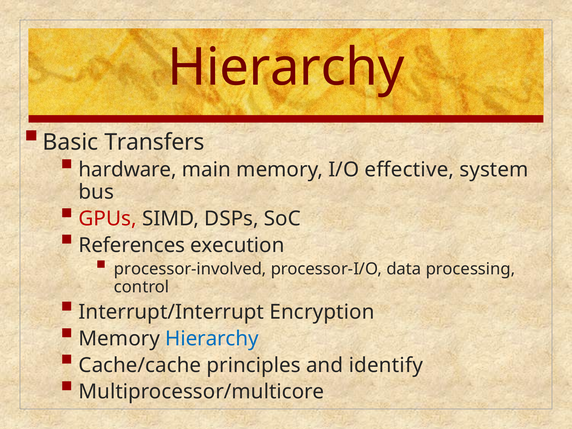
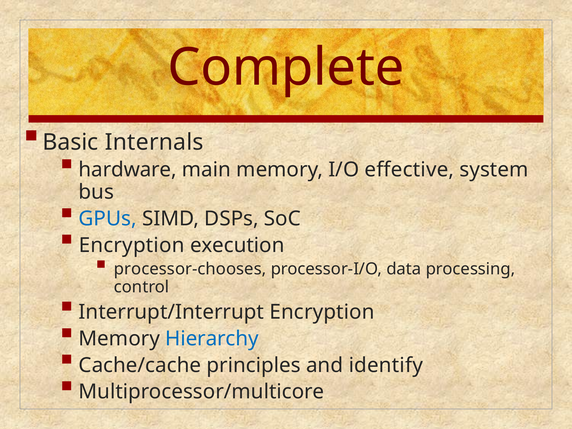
Hierarchy at (286, 68): Hierarchy -> Complete
Transfers: Transfers -> Internals
GPUs colour: red -> blue
References at (132, 245): References -> Encryption
processor-involved: processor-involved -> processor-chooses
